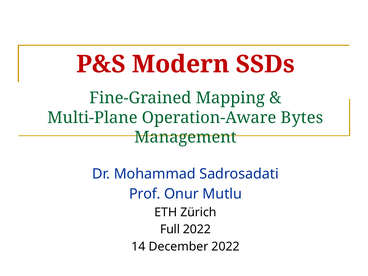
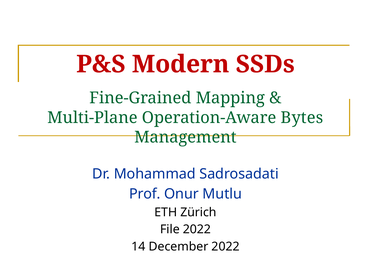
Full: Full -> File
